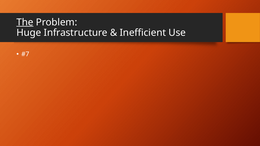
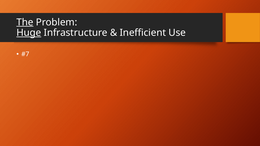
Huge underline: none -> present
